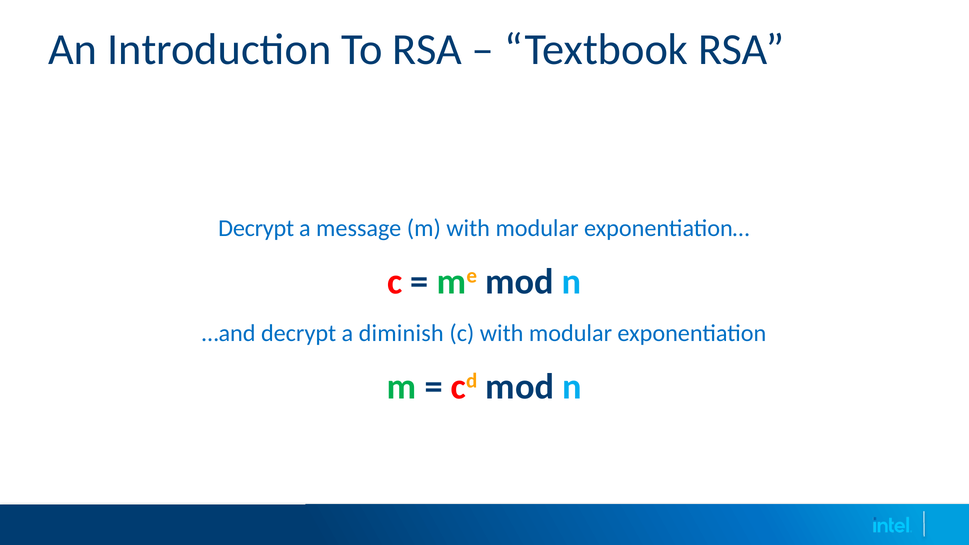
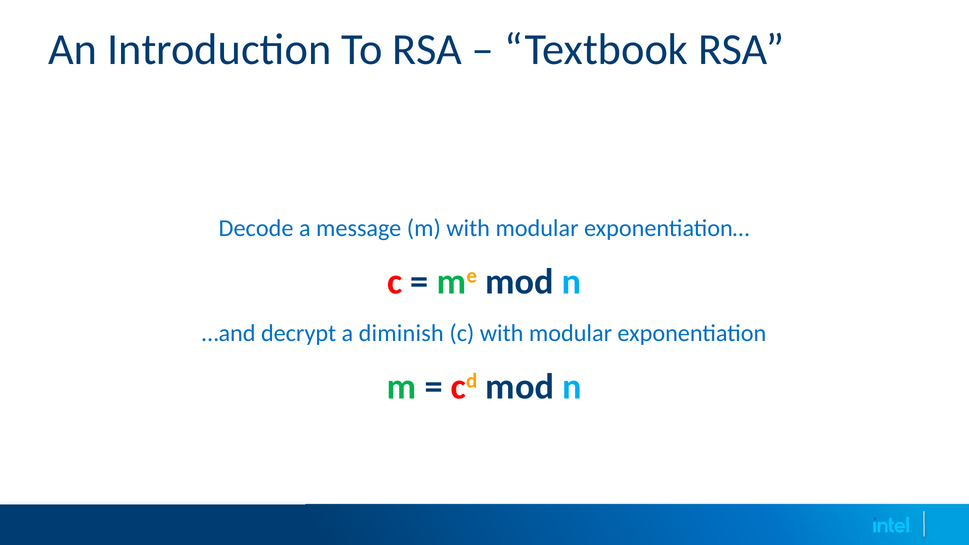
Decrypt at (256, 228): Decrypt -> Decode
